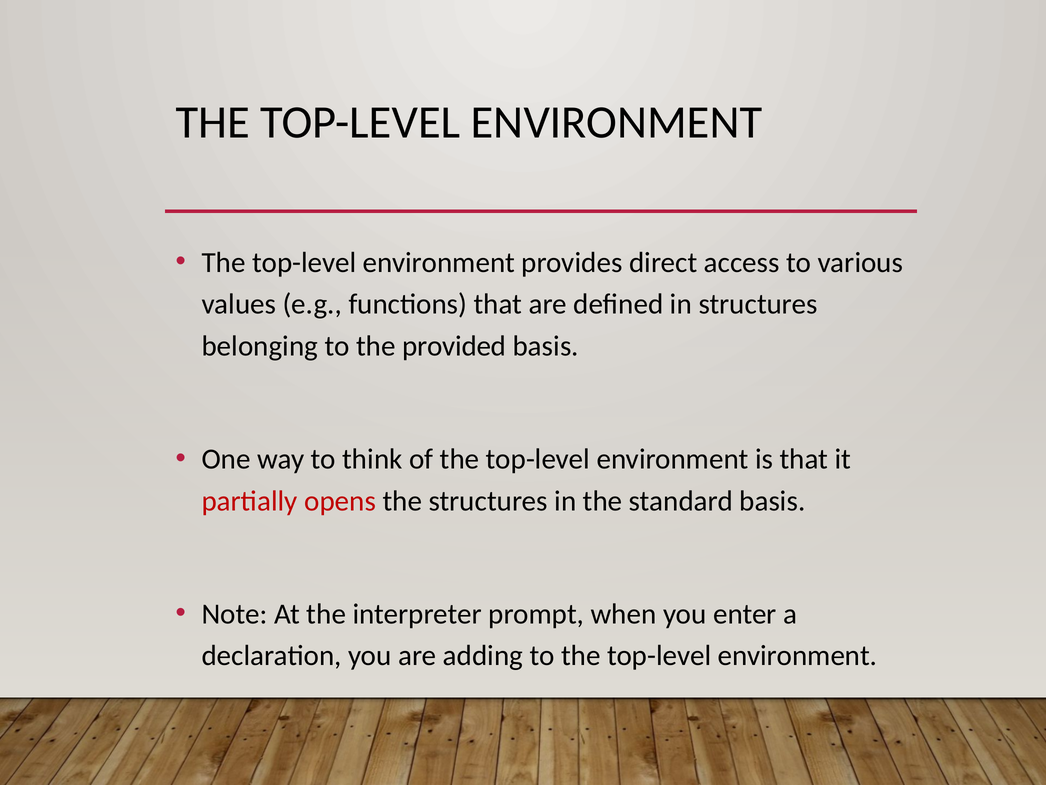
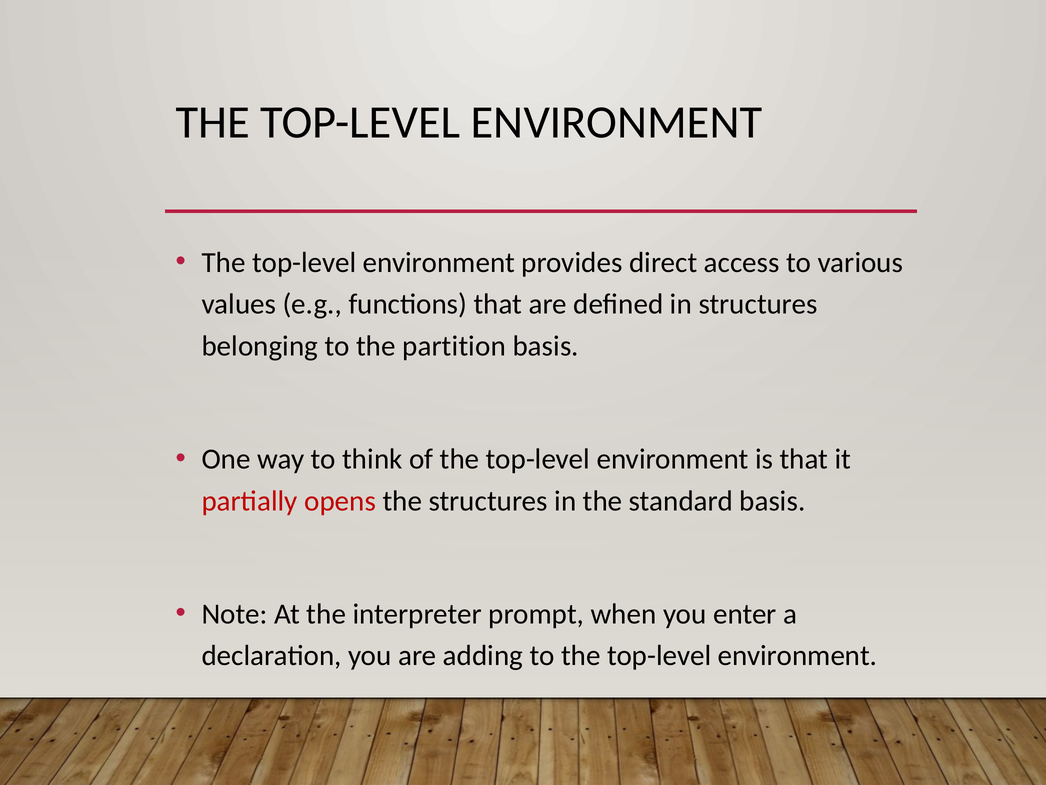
provided: provided -> partition
